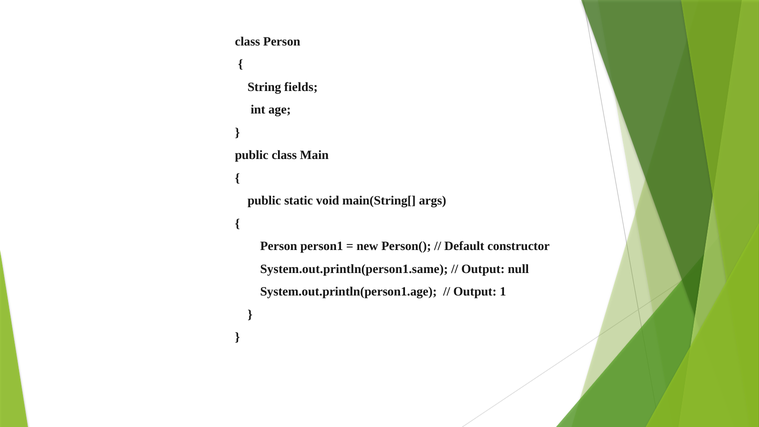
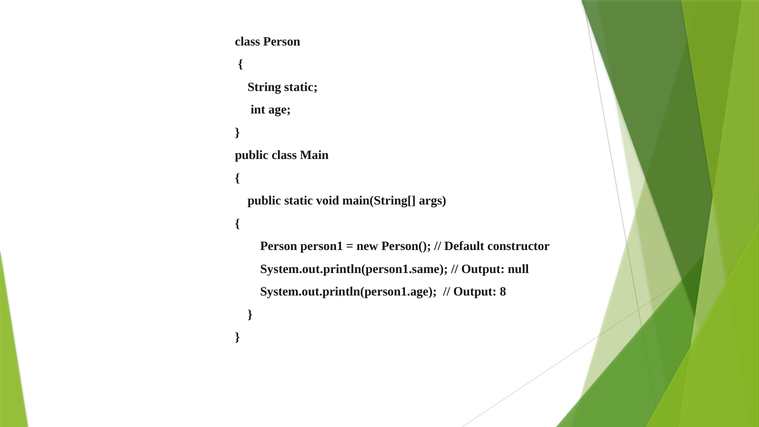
String fields: fields -> static
1: 1 -> 8
